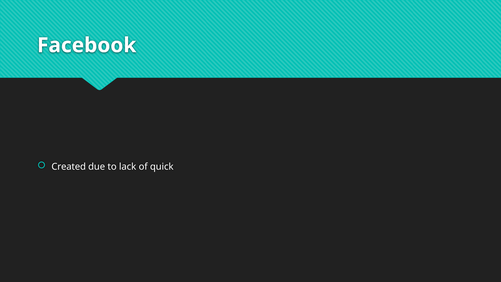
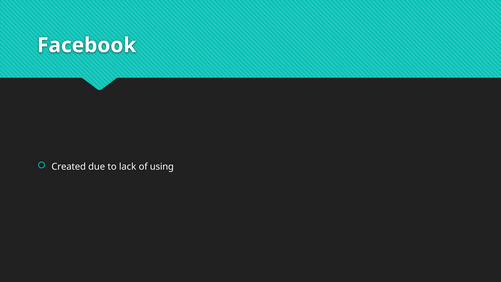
quick: quick -> using
